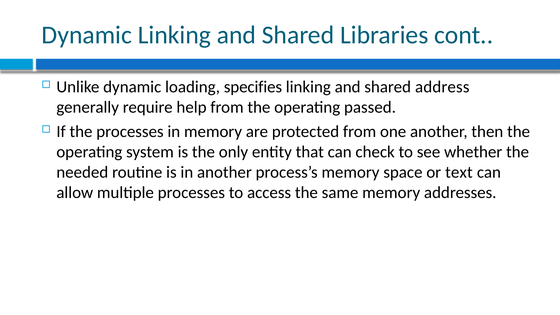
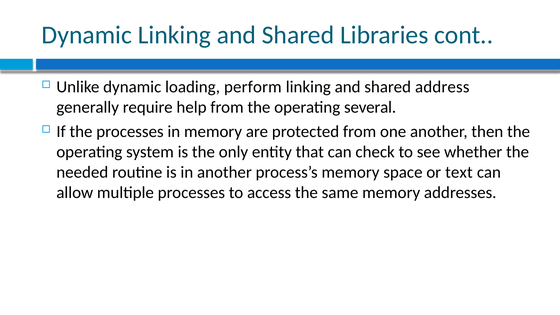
specifies: specifies -> perform
passed: passed -> several
